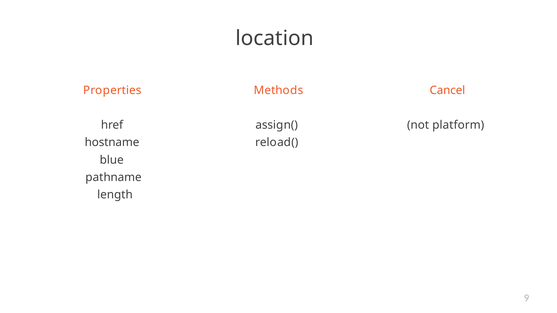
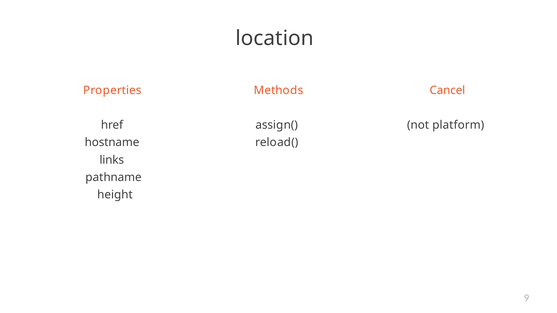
blue: blue -> links
length: length -> height
